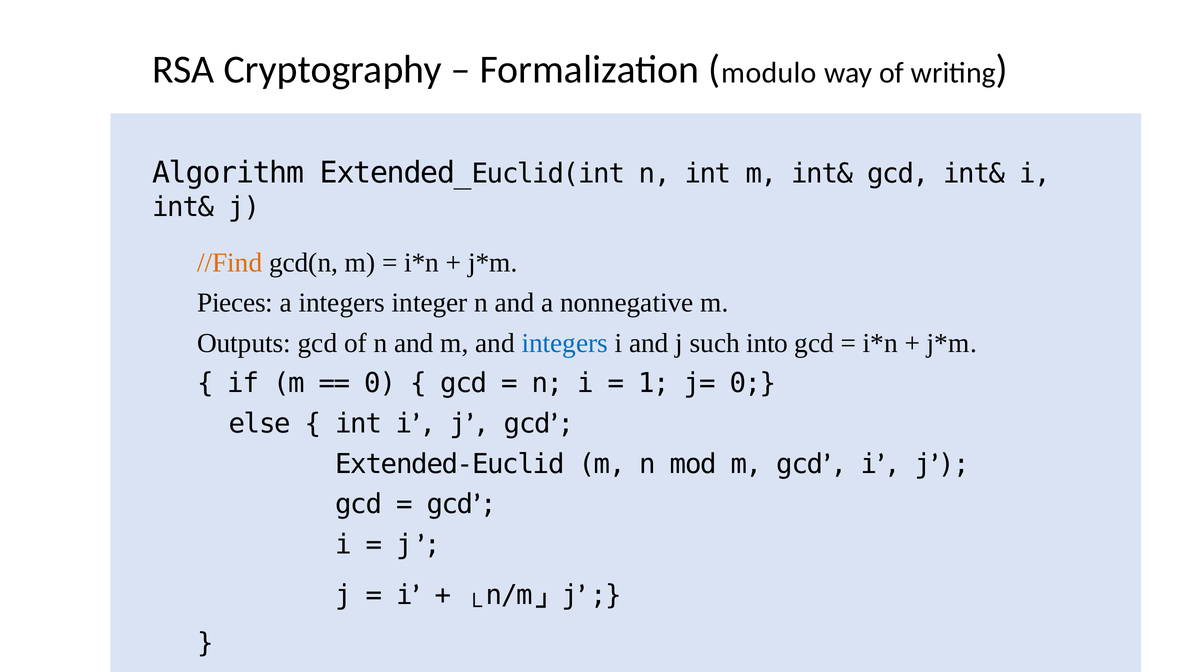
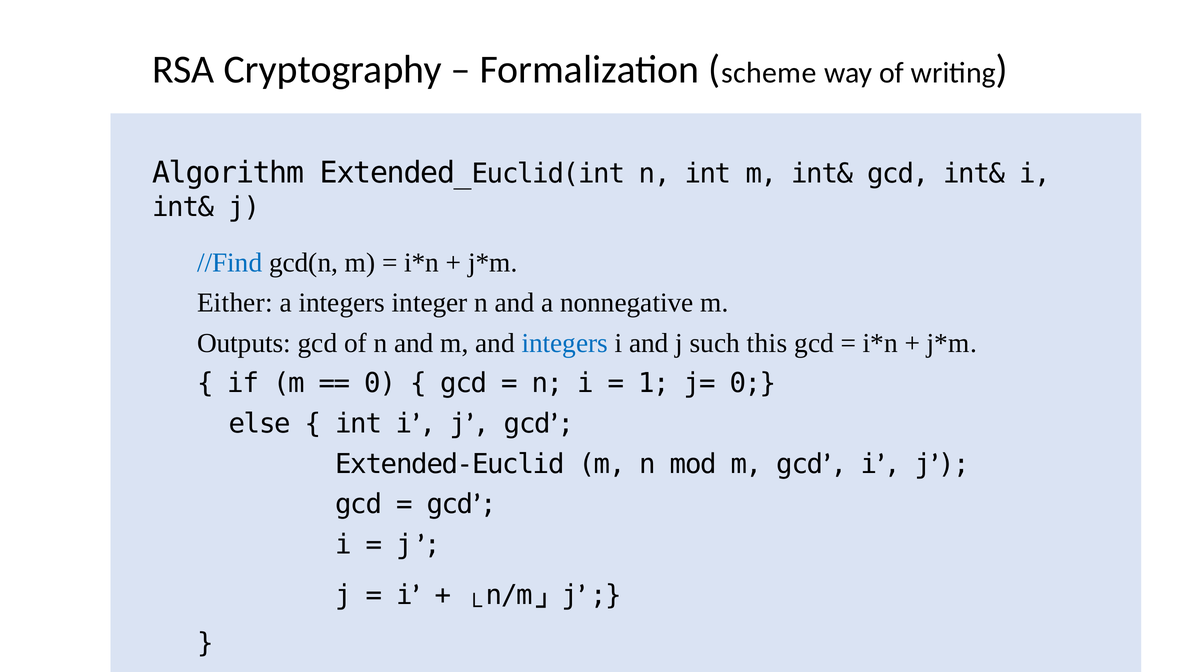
modulo: modulo -> scheme
//Find colour: orange -> blue
Pieces: Pieces -> Either
into: into -> this
